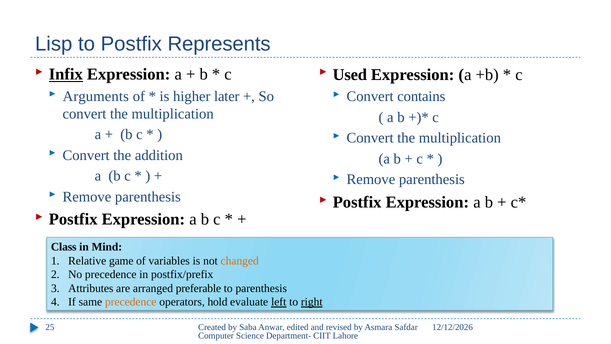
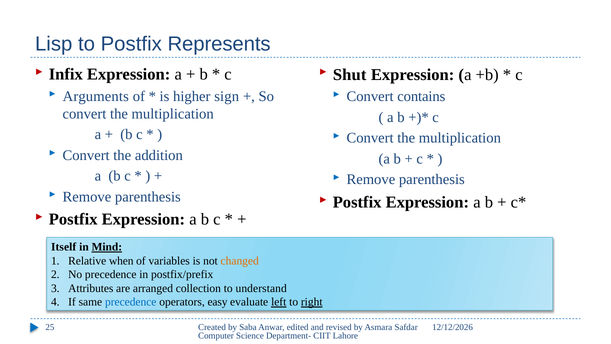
Infix underline: present -> none
Used: Used -> Shut
later: later -> sign
Class: Class -> Itself
Mind underline: none -> present
game: game -> when
preferable: preferable -> collection
to parenthesis: parenthesis -> understand
precedence at (131, 302) colour: orange -> blue
hold: hold -> easy
